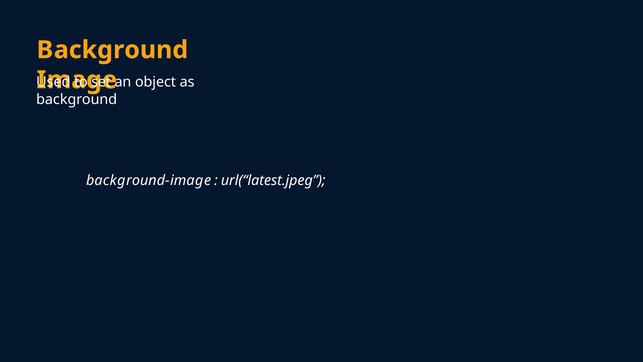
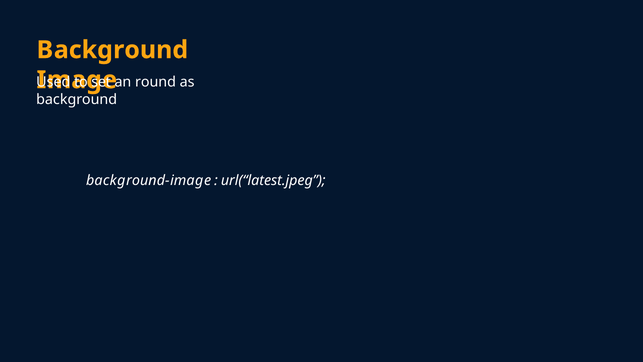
object: object -> round
